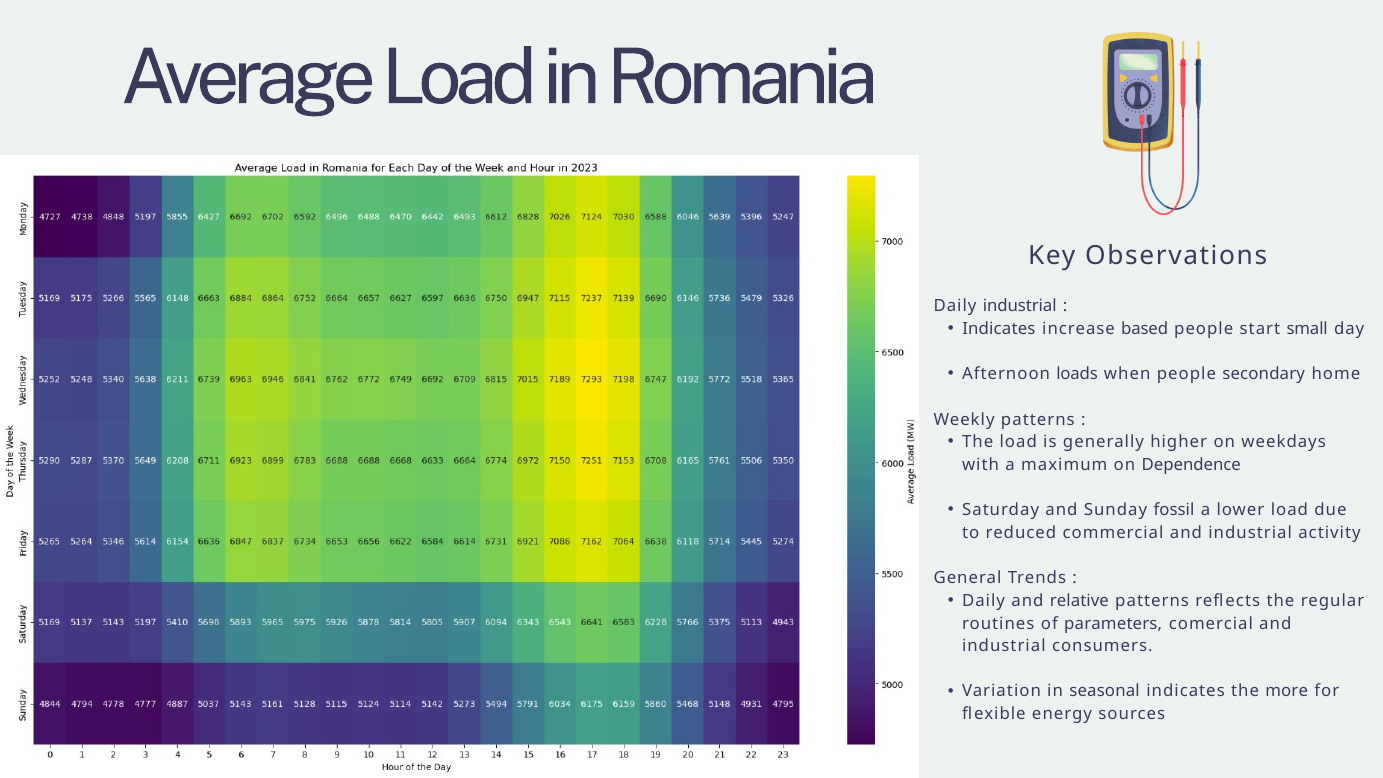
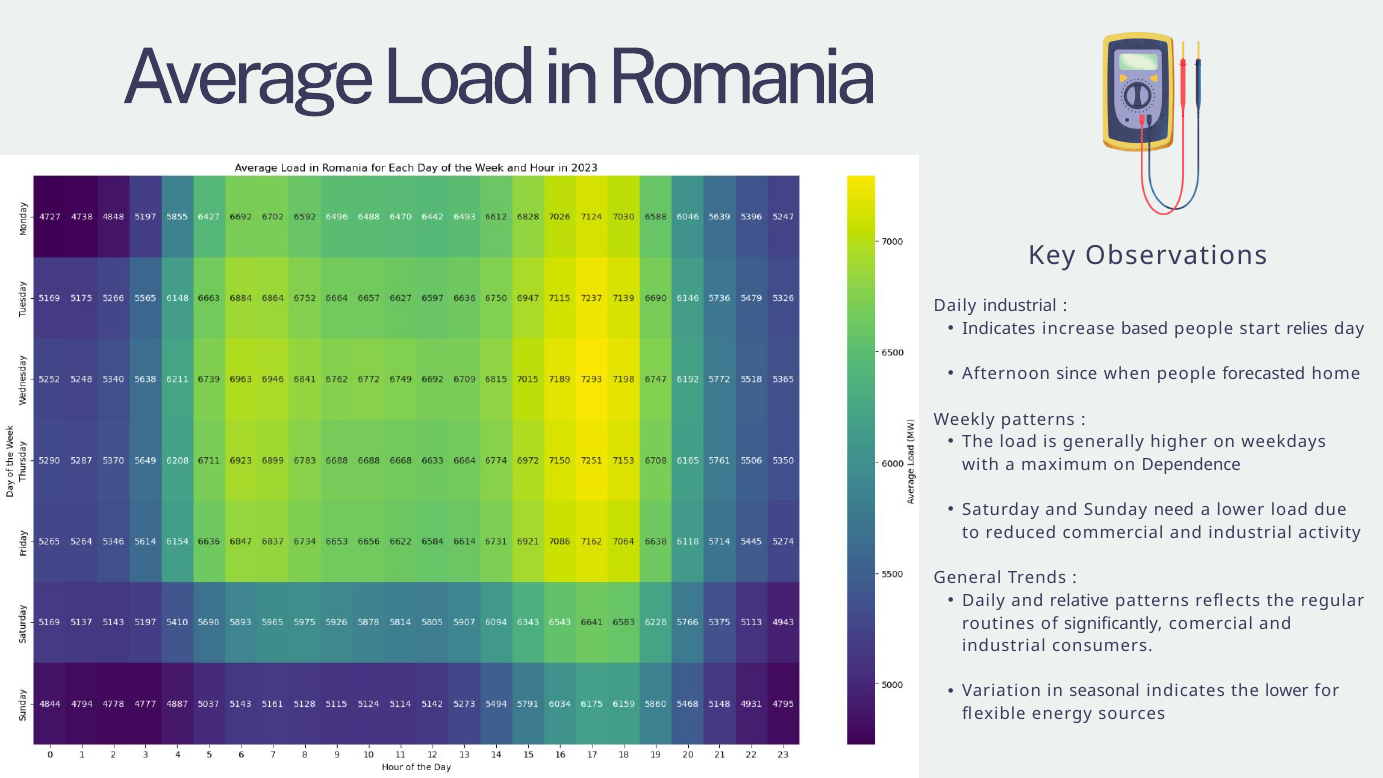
small: small -> relies
loads: loads -> since
secondary: secondary -> forecasted
fossil: fossil -> need
parameters: parameters -> significantly
the more: more -> lower
